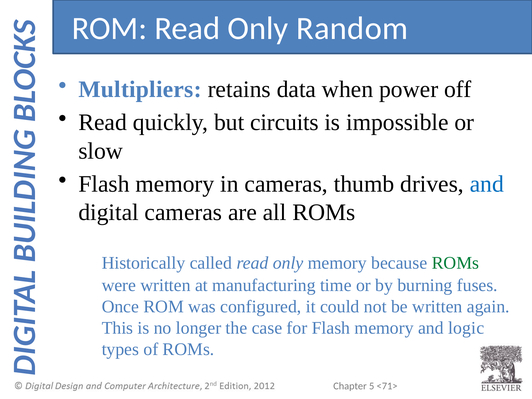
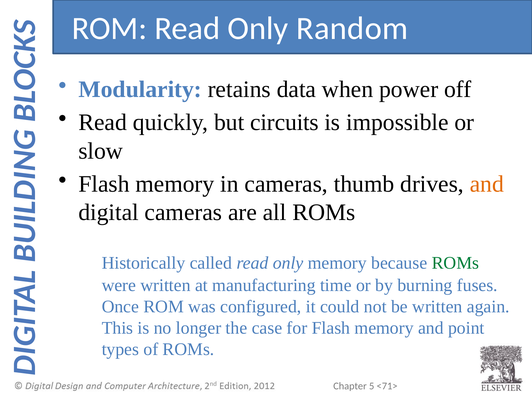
Multipliers: Multipliers -> Modularity
and at (487, 184) colour: blue -> orange
logic: logic -> point
